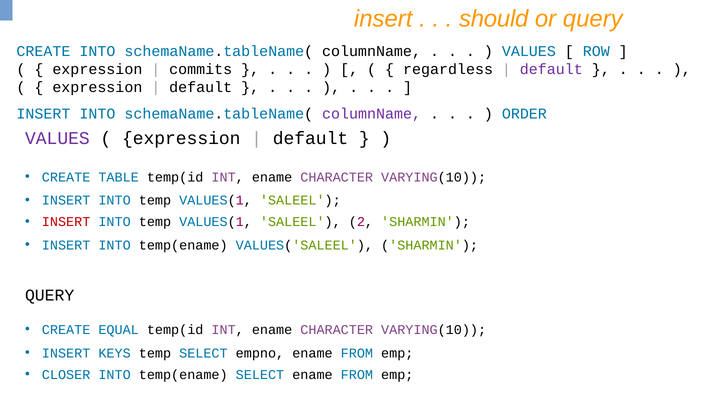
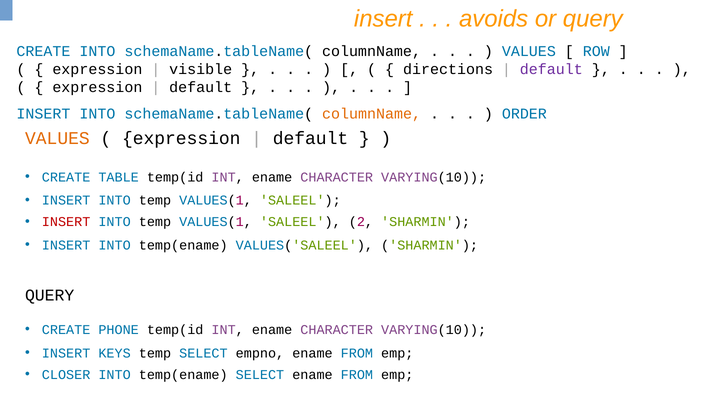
should: should -> avoids
commits: commits -> visible
regardless: regardless -> directions
columnName at (372, 114) colour: purple -> orange
VALUES at (57, 139) colour: purple -> orange
EQUAL: EQUAL -> PHONE
